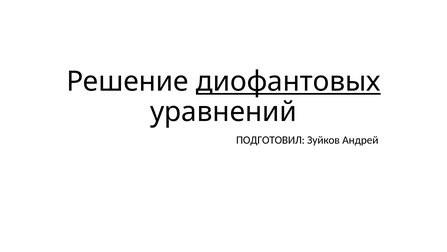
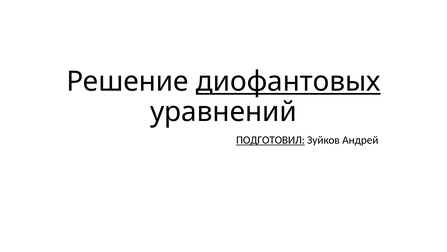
ПОДГОТОВИЛ underline: none -> present
